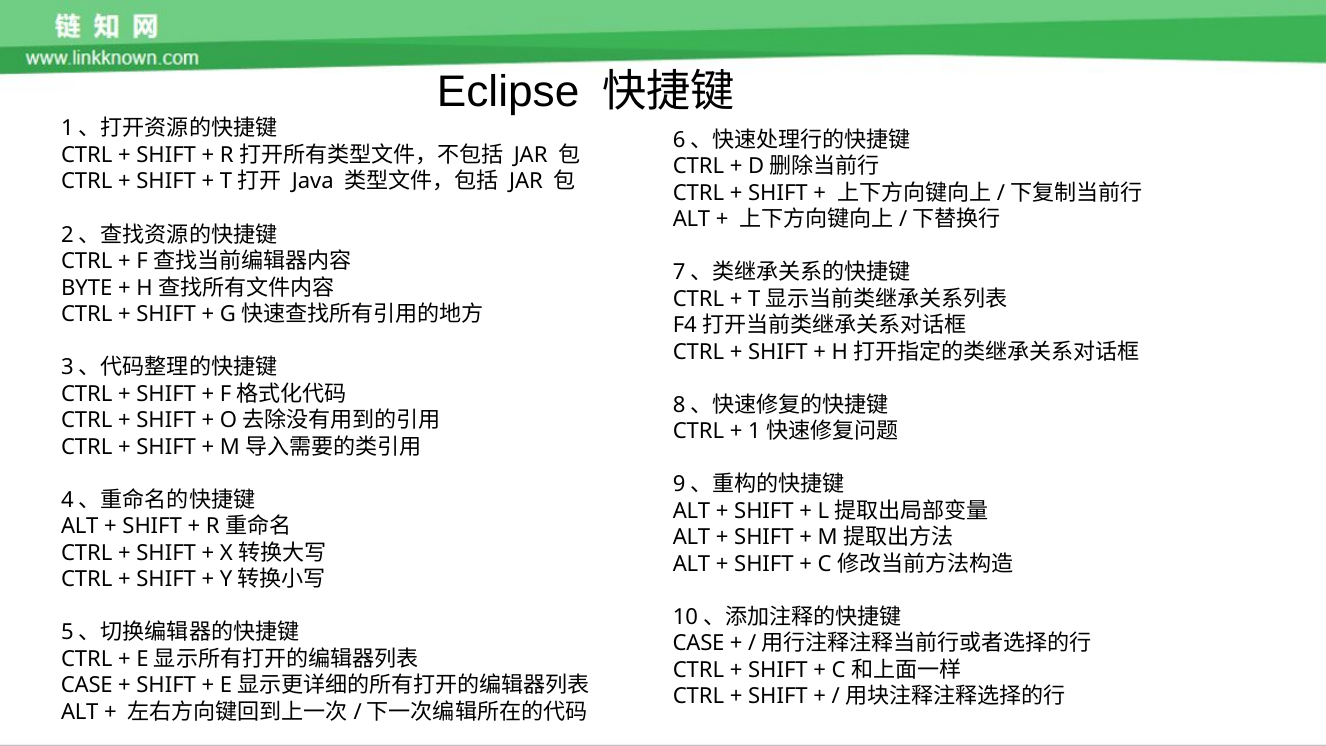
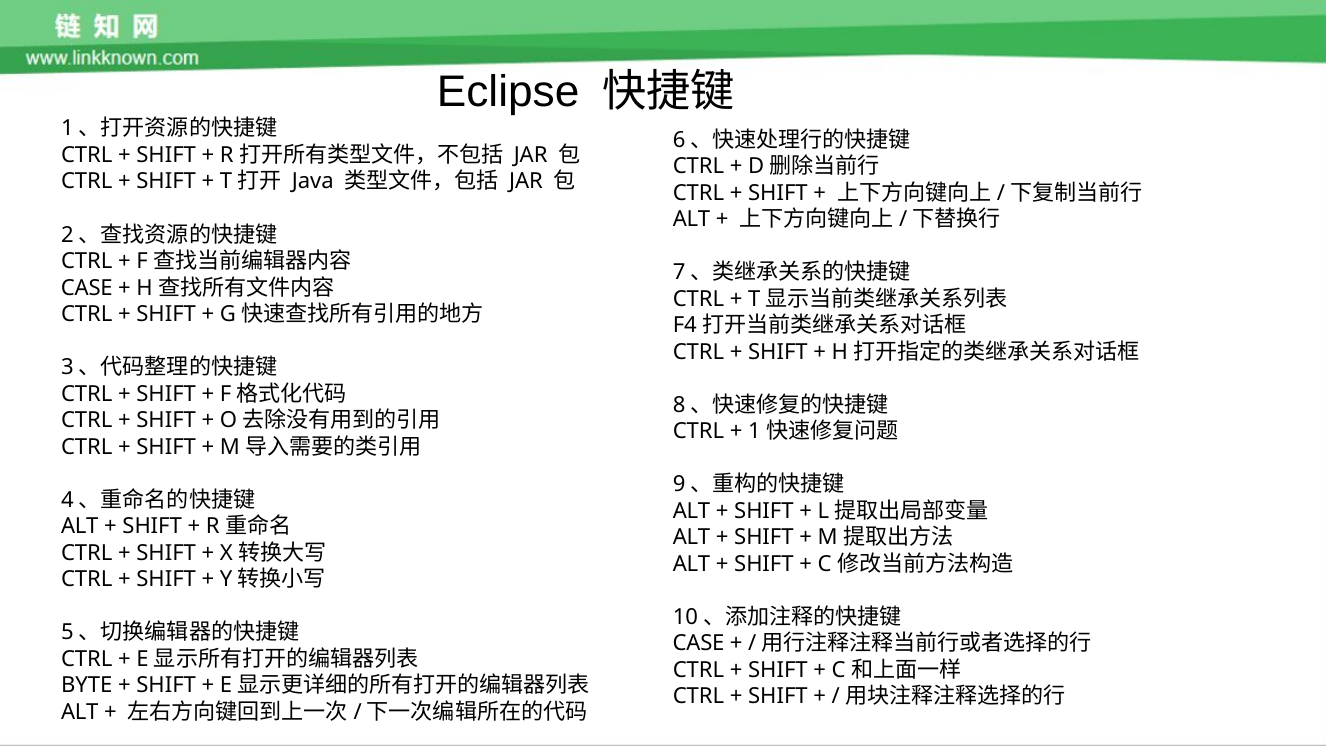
BYTE at (87, 288): BYTE -> CASE
CASE at (87, 685): CASE -> BYTE
